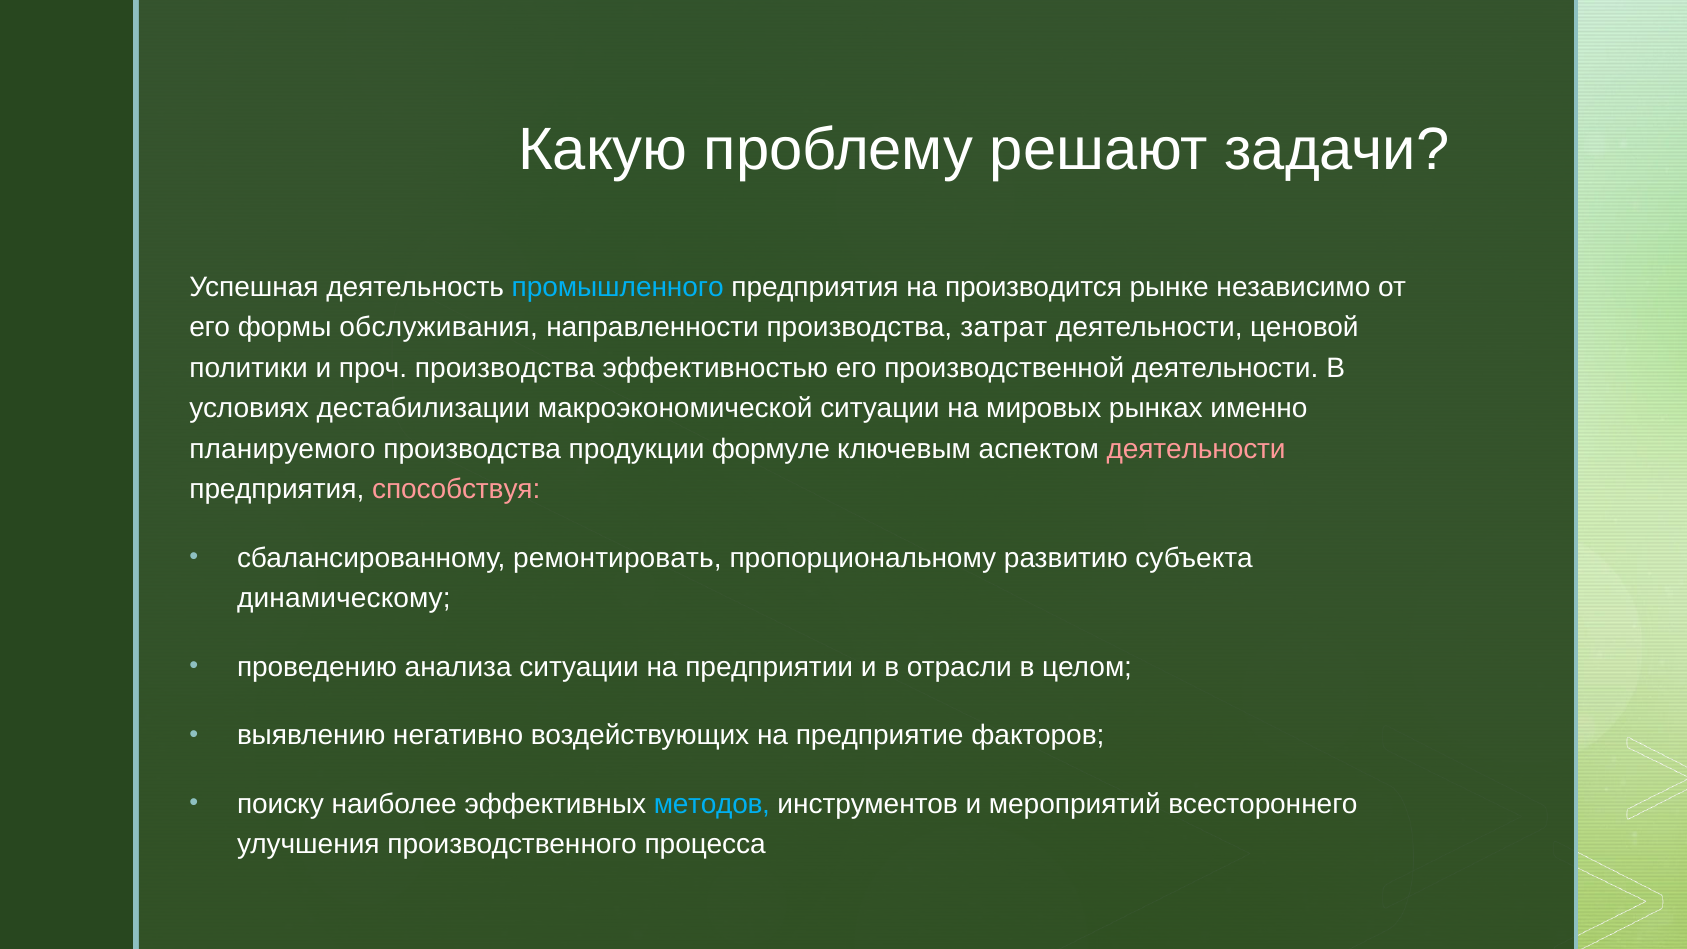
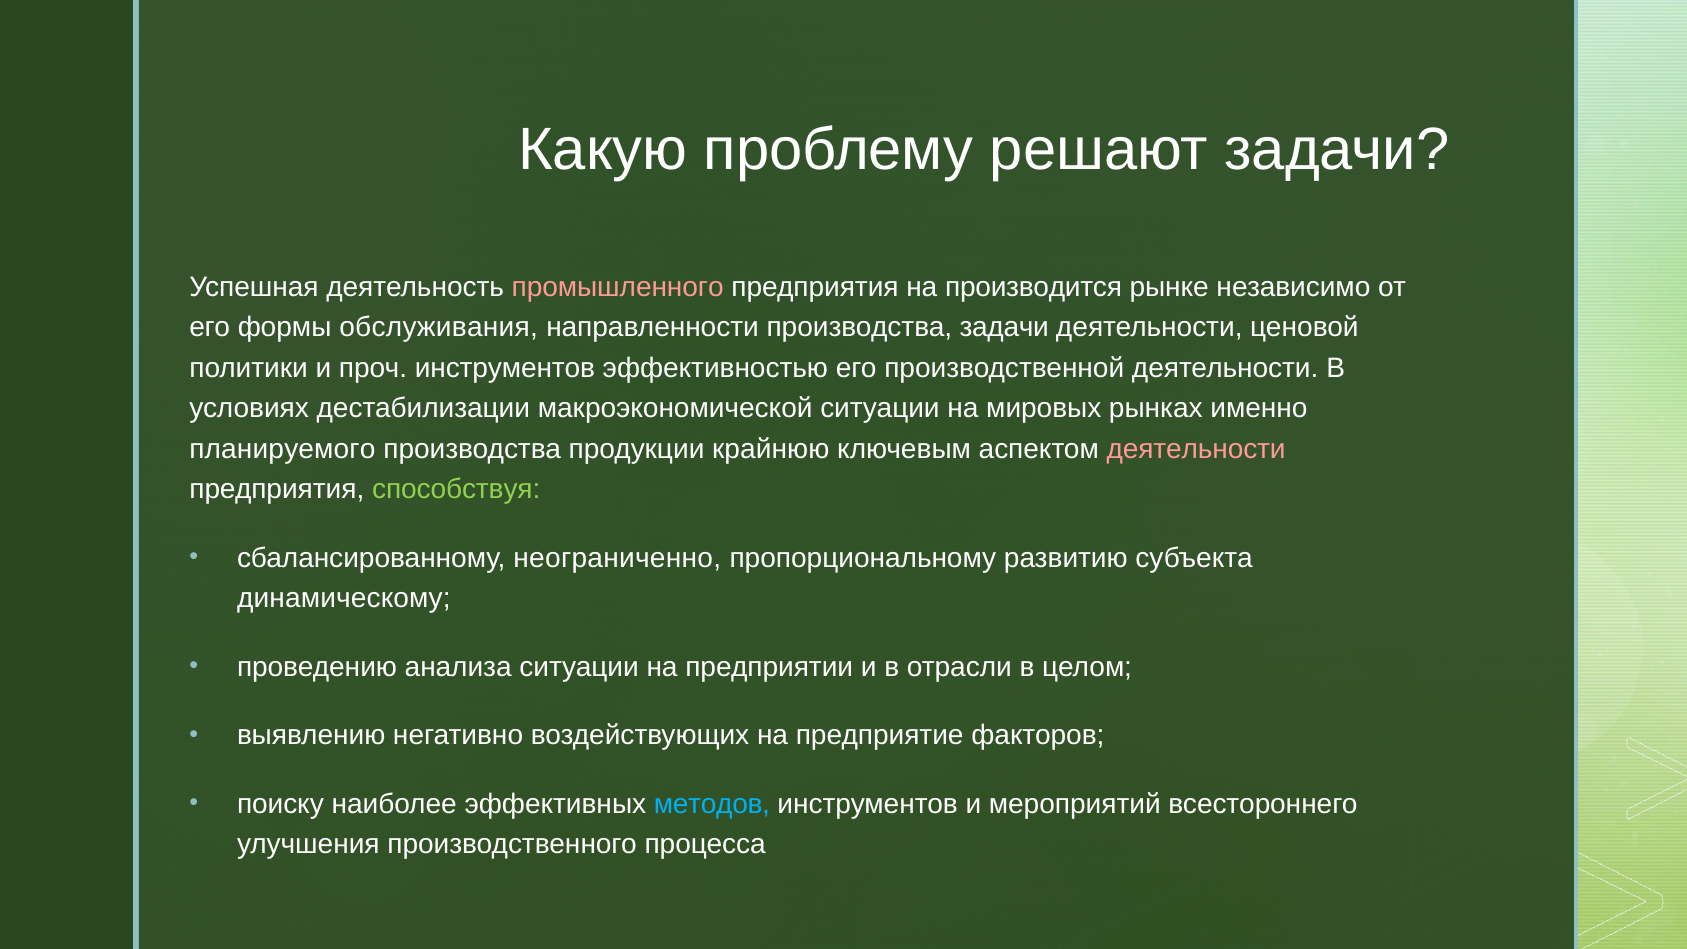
промышленного colour: light blue -> pink
производства затрат: затрат -> задачи
проч производства: производства -> инструментов
формуле: формуле -> крайнюю
способствуя colour: pink -> light green
ремонтировать: ремонтировать -> неограниченно
